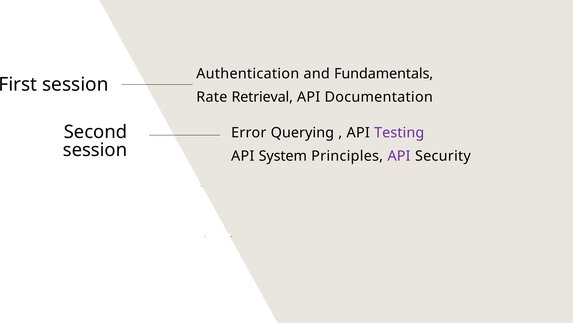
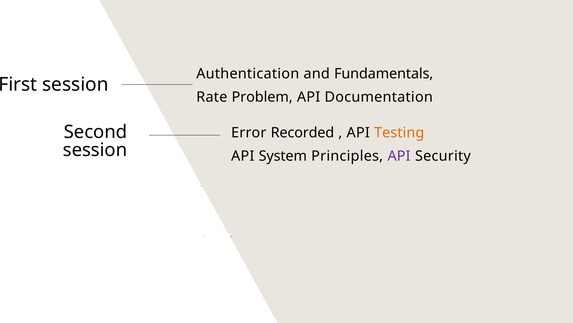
Retrieval: Retrieval -> Problem
Querying: Querying -> Recorded
Testing colour: purple -> orange
